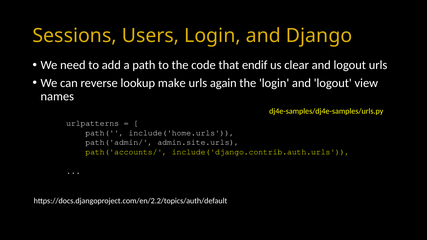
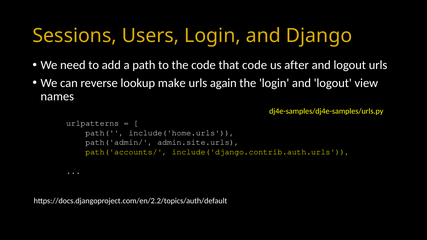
that endif: endif -> code
clear: clear -> after
